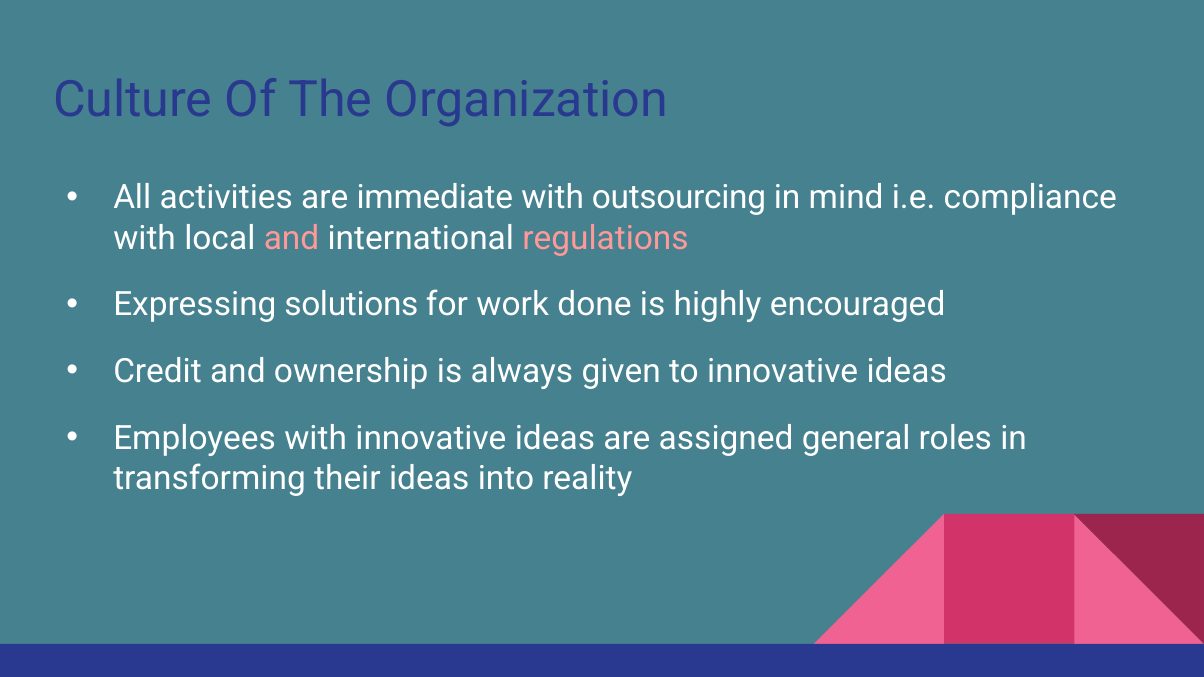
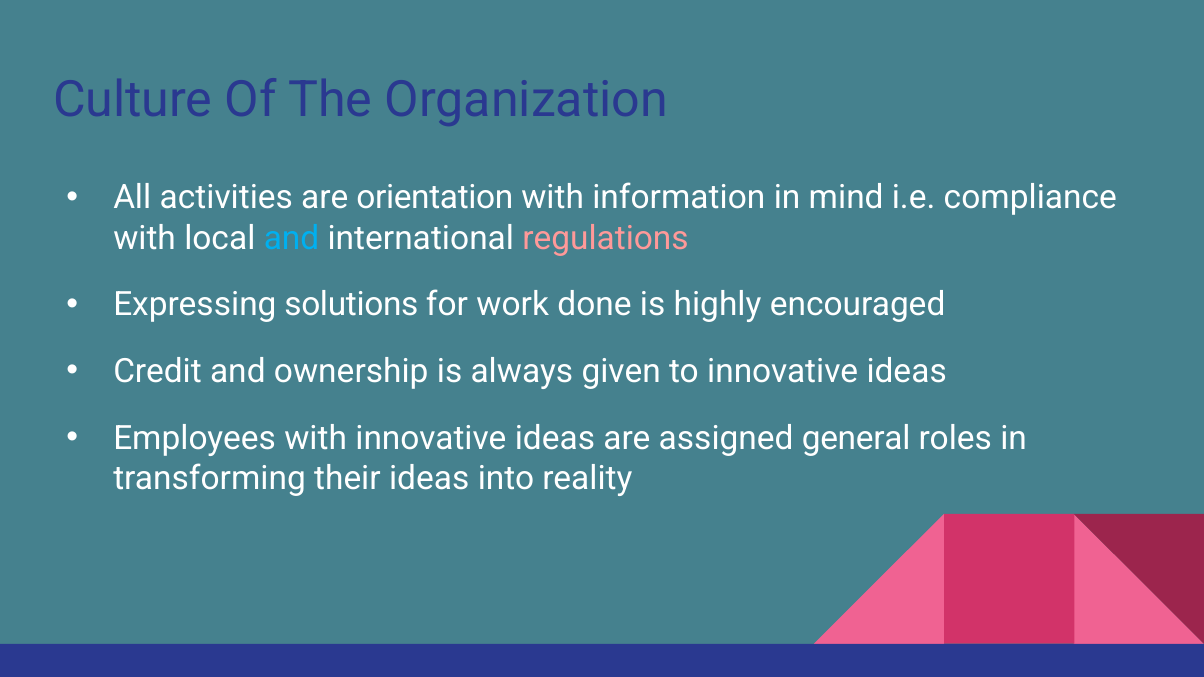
immediate: immediate -> orientation
outsourcing: outsourcing -> information
and at (292, 238) colour: pink -> light blue
